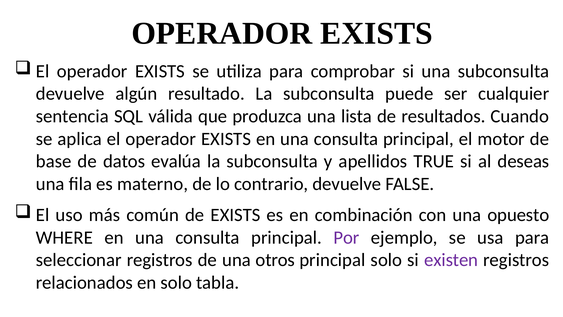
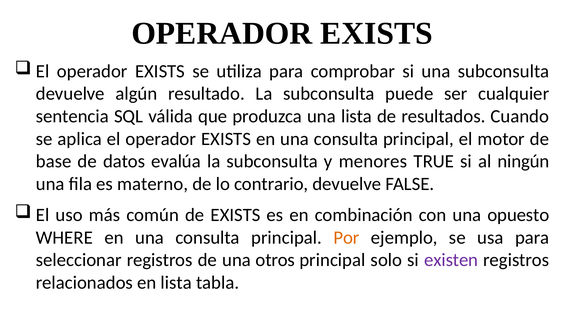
apellidos: apellidos -> menores
deseas: deseas -> ningún
Por colour: purple -> orange
en solo: solo -> lista
